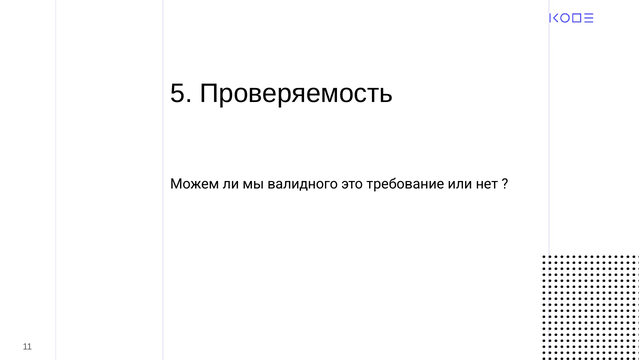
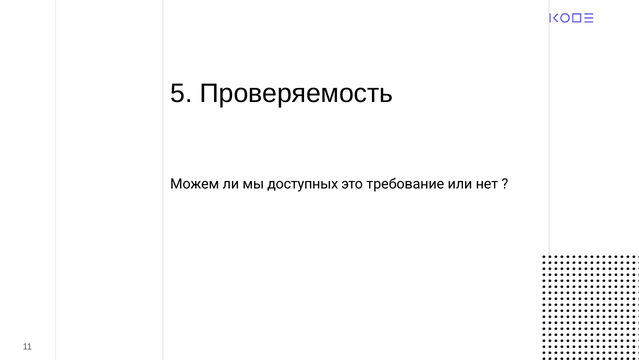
валидного: валидного -> доступных
